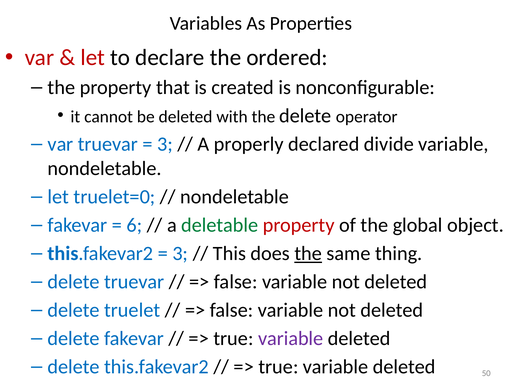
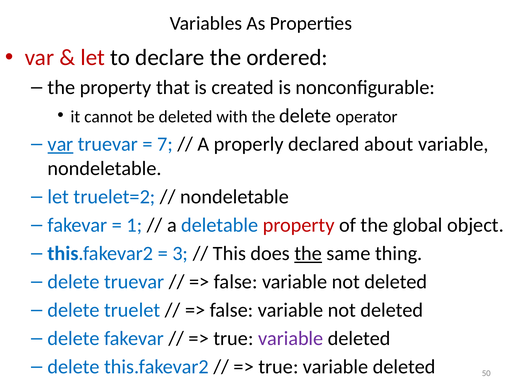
var at (60, 144) underline: none -> present
3 at (165, 144): 3 -> 7
divide: divide -> about
truelet=0: truelet=0 -> truelet=2
6: 6 -> 1
deletable colour: green -> blue
